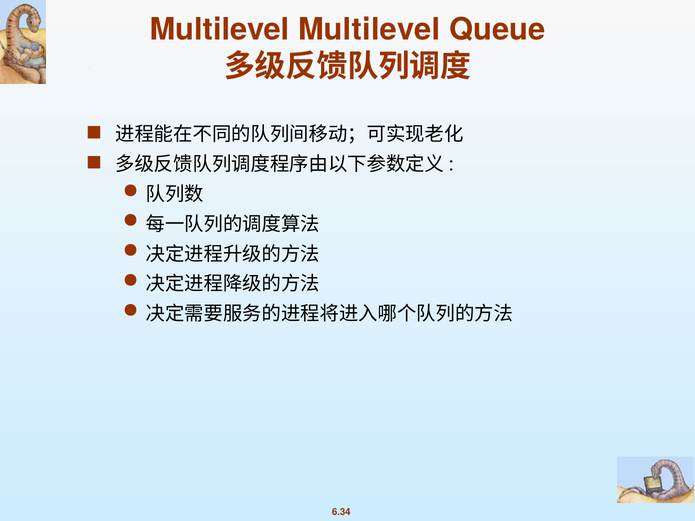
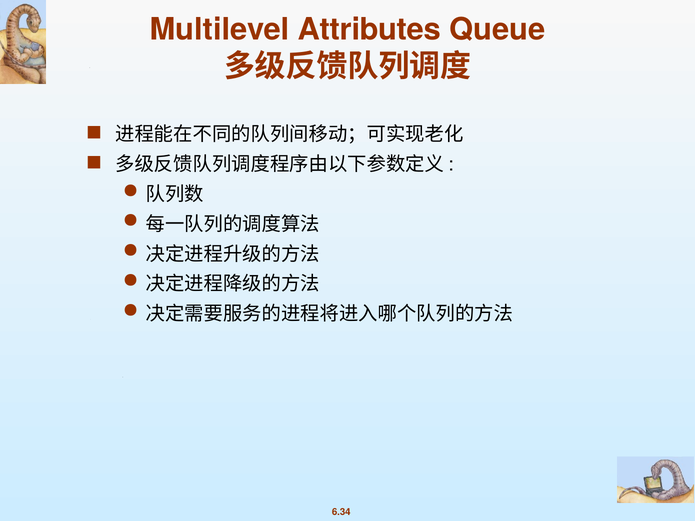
Multilevel Multilevel: Multilevel -> Attributes
